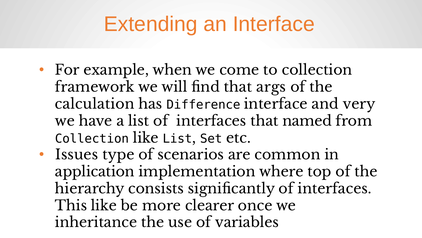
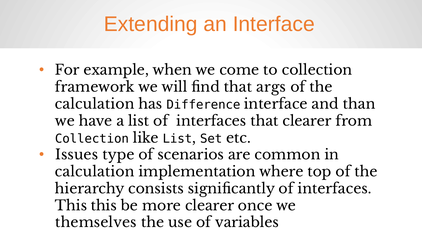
very: very -> than
that named: named -> clearer
application at (95, 171): application -> calculation
This like: like -> this
inheritance: inheritance -> themselves
